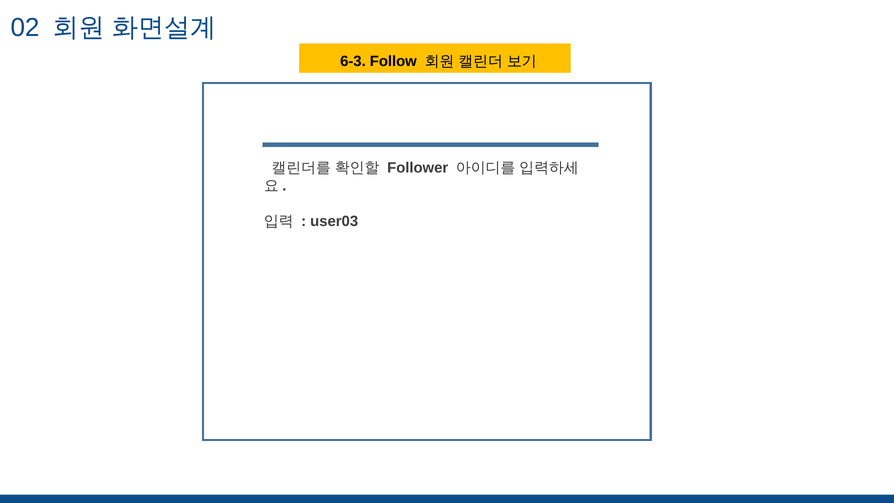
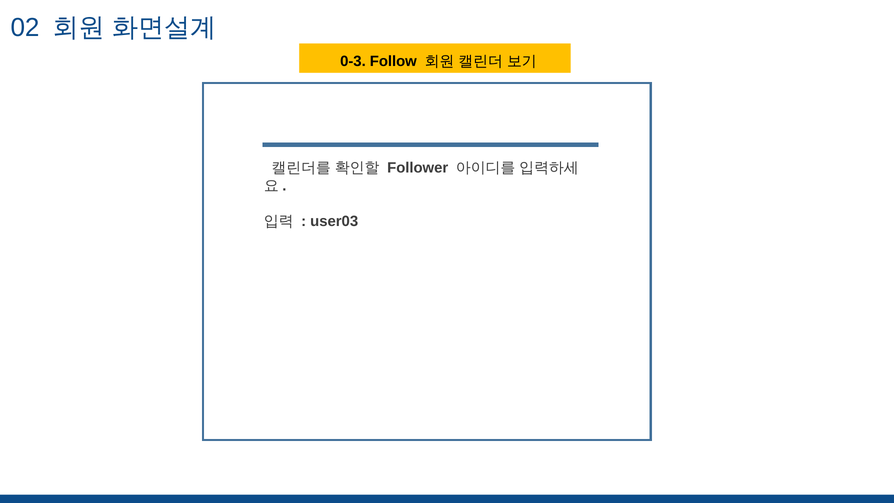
6-3: 6-3 -> 0-3
